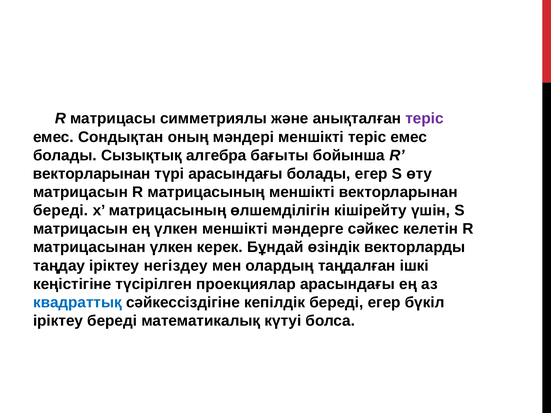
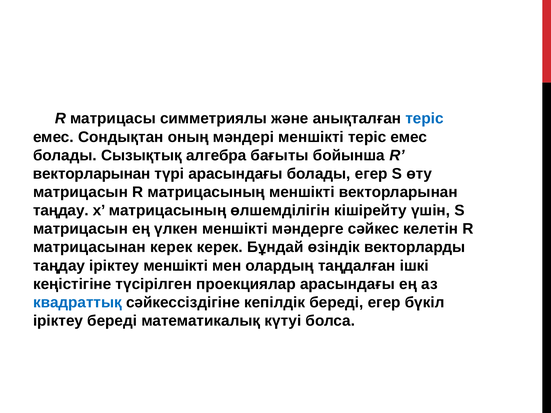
теріс at (425, 119) colour: purple -> blue
береді at (61, 211): береді -> таңдау
матрицасынан үлкен: үлкен -> керек
іріктеу негіздеу: негіздеу -> меншікті
